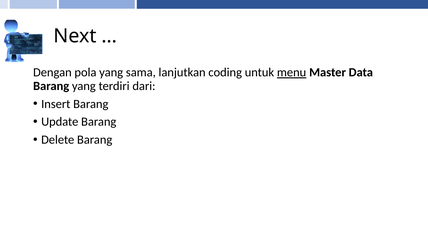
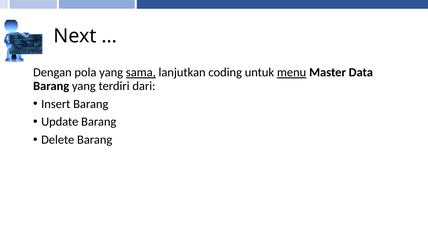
sama underline: none -> present
